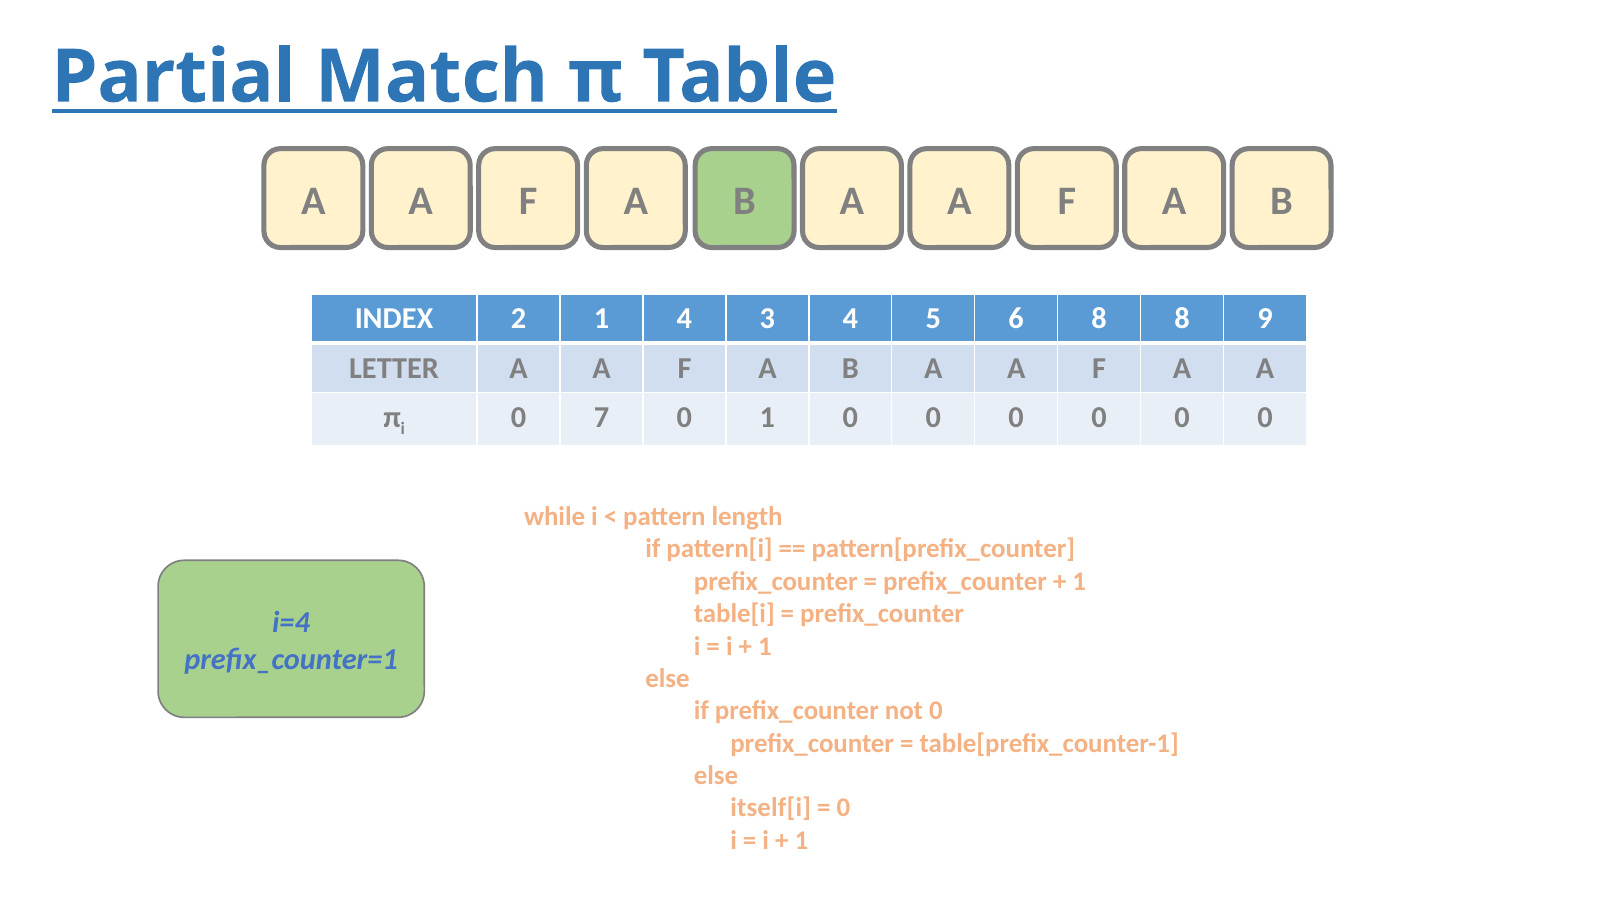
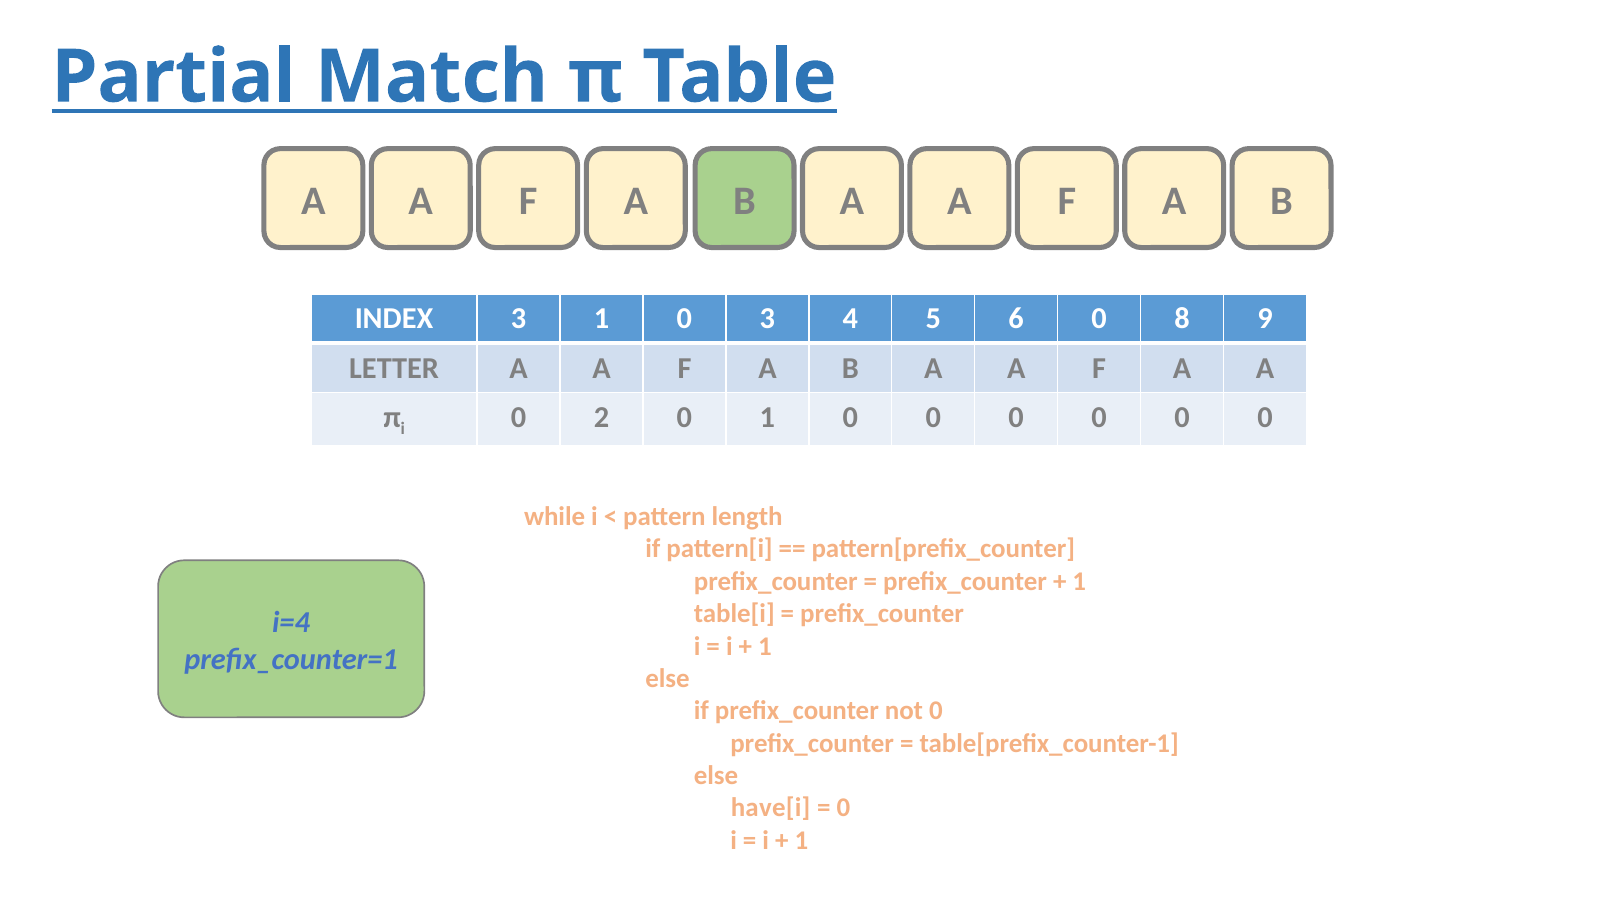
INDEX 2: 2 -> 3
4 at (684, 319): 4 -> 0
6 8: 8 -> 0
7: 7 -> 2
itself[i: itself[i -> have[i
